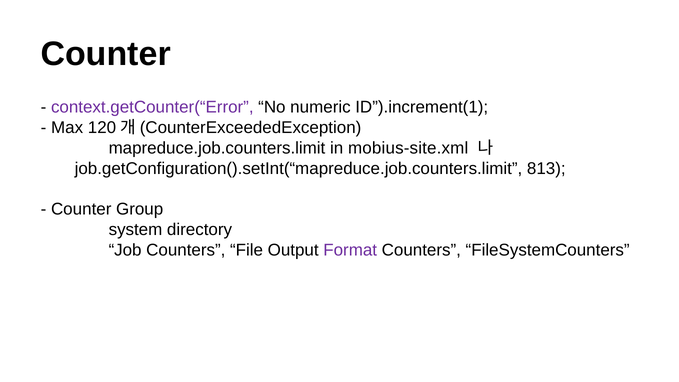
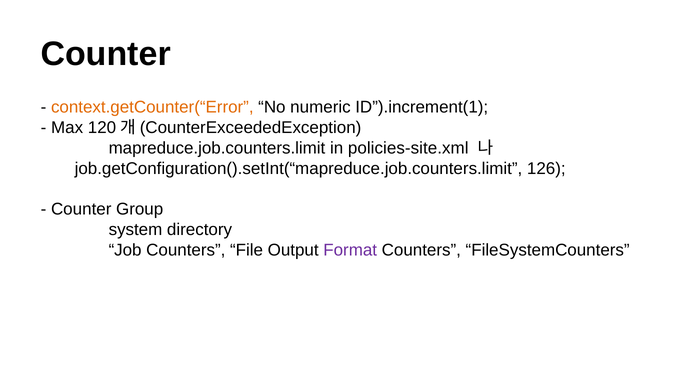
context.getCounter(“Error colour: purple -> orange
mobius-site.xml: mobius-site.xml -> policies-site.xml
813: 813 -> 126
